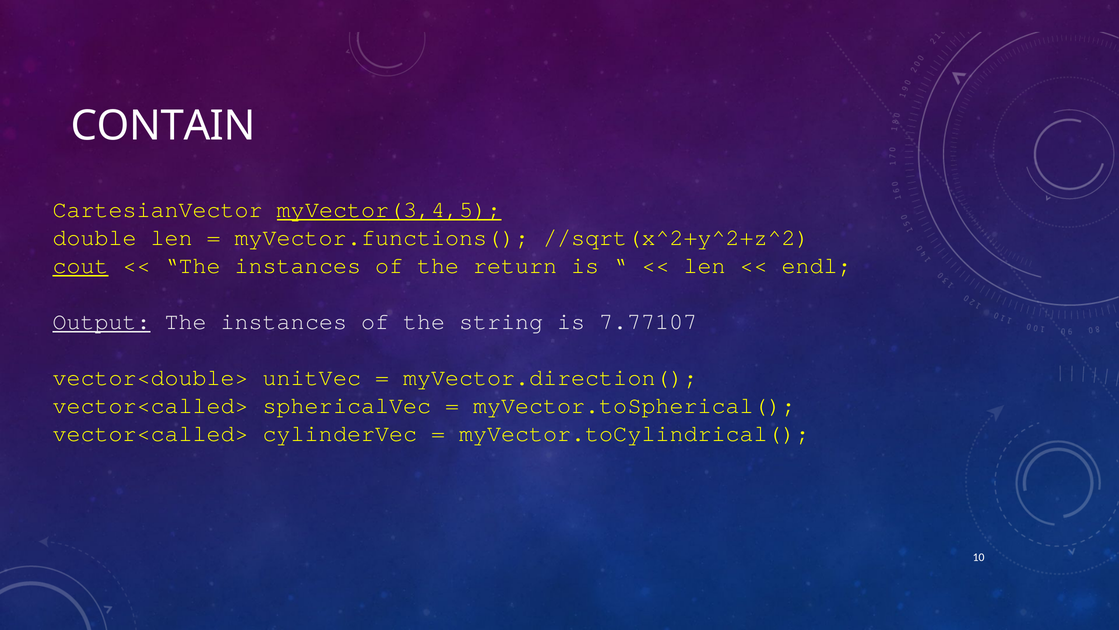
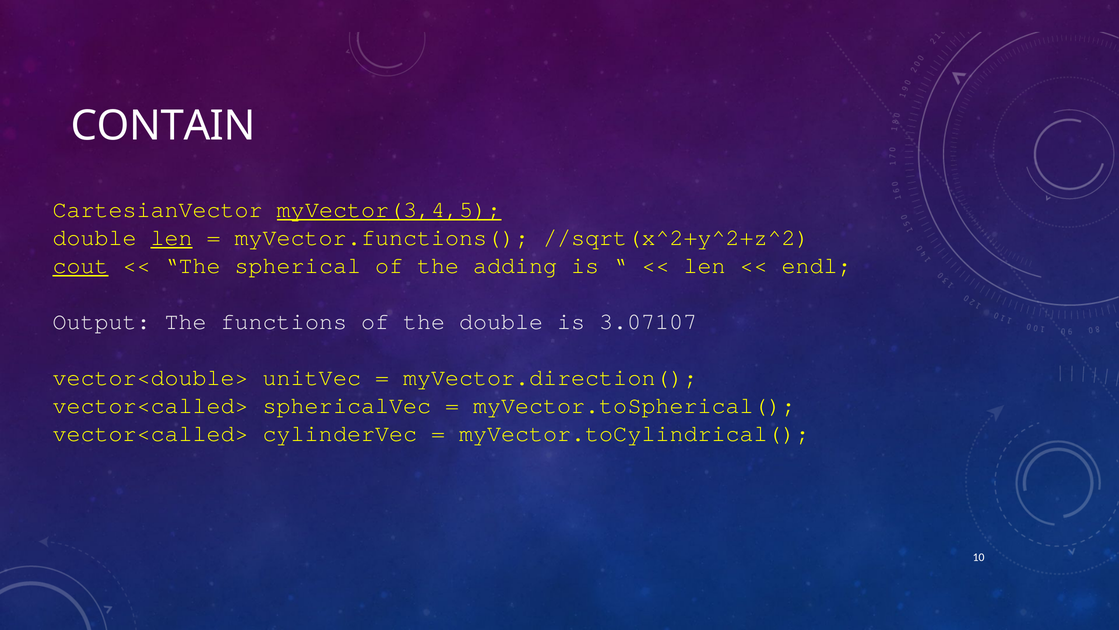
len at (172, 237) underline: none -> present
instances at (298, 265): instances -> spherical
return: return -> adding
Output underline: present -> none
instances at (284, 321): instances -> functions
the string: string -> double
7.77107: 7.77107 -> 3.07107
